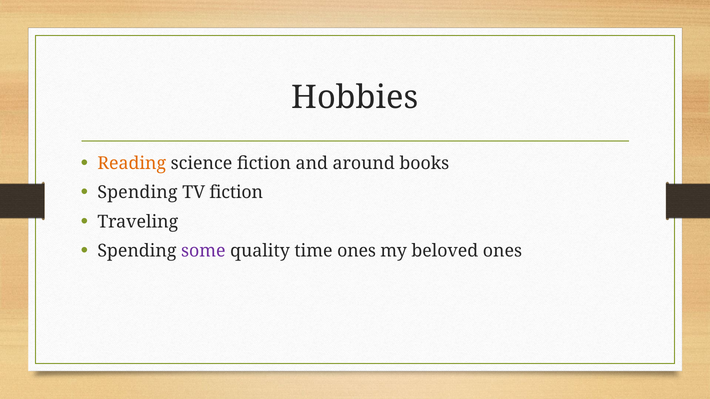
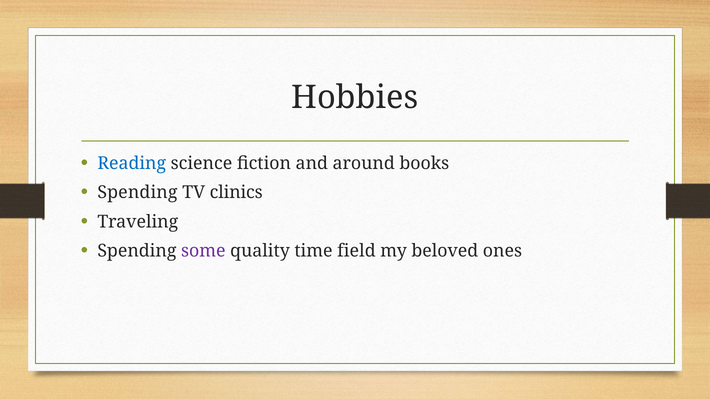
Reading colour: orange -> blue
TV fiction: fiction -> clinics
time ones: ones -> field
